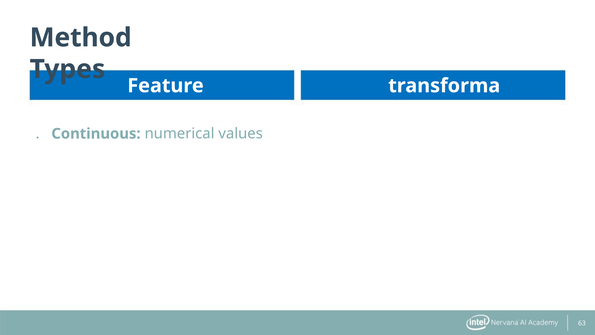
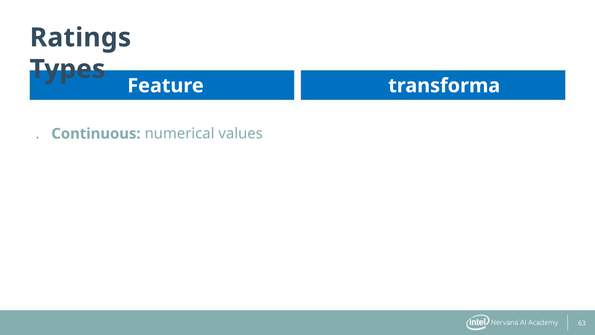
Method: Method -> Ratings
